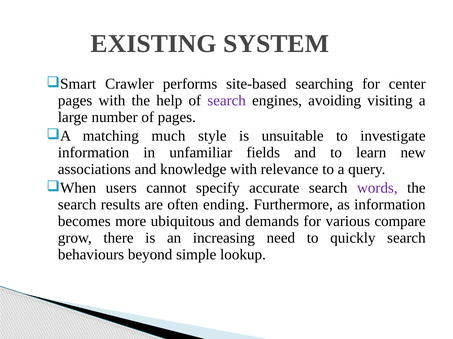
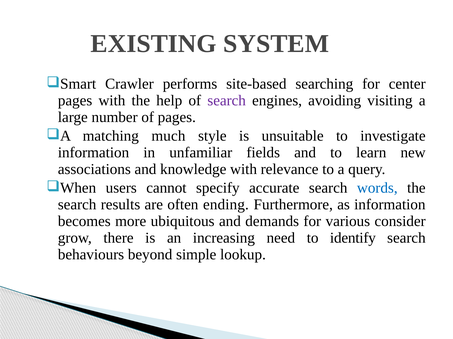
words colour: purple -> blue
compare: compare -> consider
quickly: quickly -> identify
